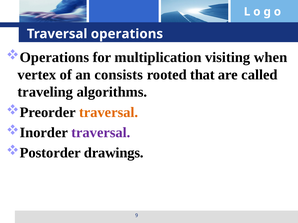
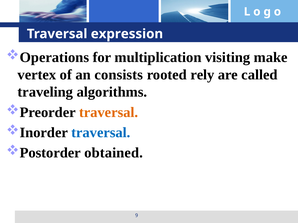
Traversal operations: operations -> expression
when: when -> make
that: that -> rely
traversal at (101, 133) colour: purple -> blue
drawings: drawings -> obtained
